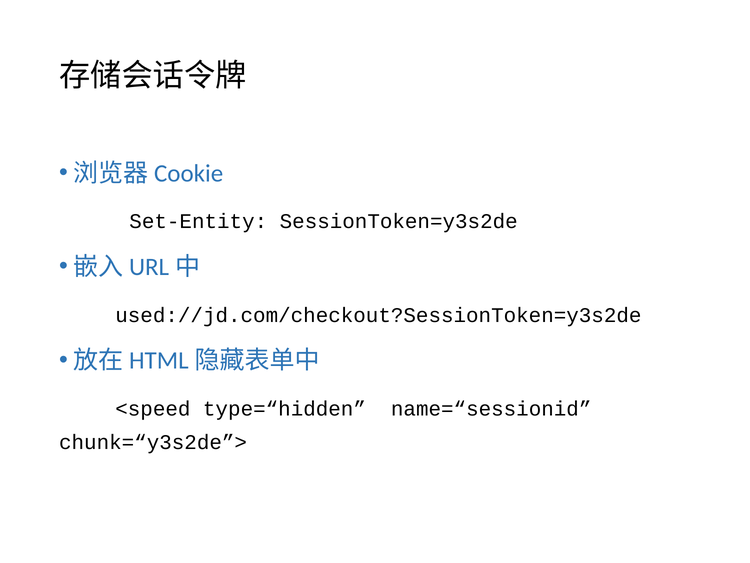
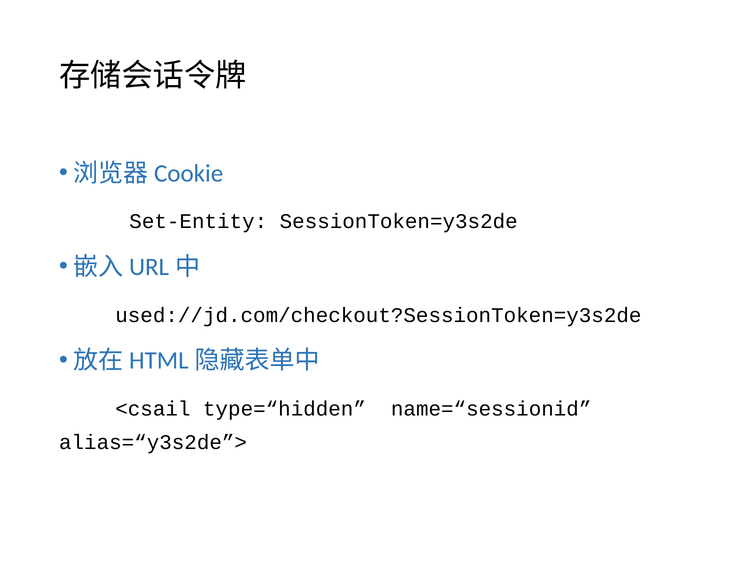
<speed: <speed -> <csail
chunk=“y3s2de”>: chunk=“y3s2de”> -> alias=“y3s2de”>
